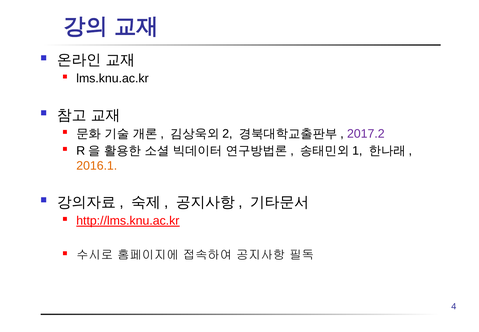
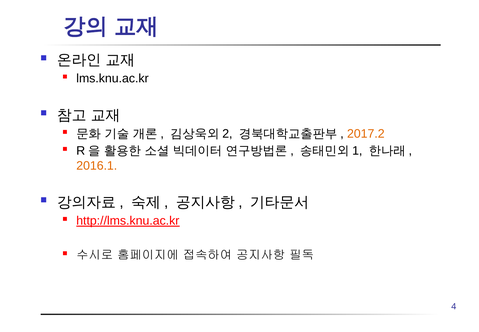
2017.2 colour: purple -> orange
